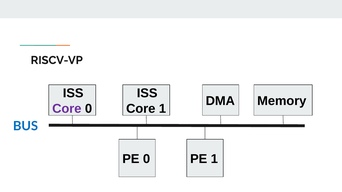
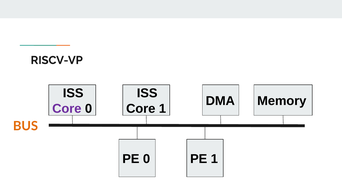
BUS colour: blue -> orange
